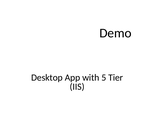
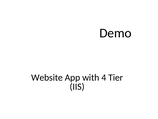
Desktop: Desktop -> Website
5: 5 -> 4
